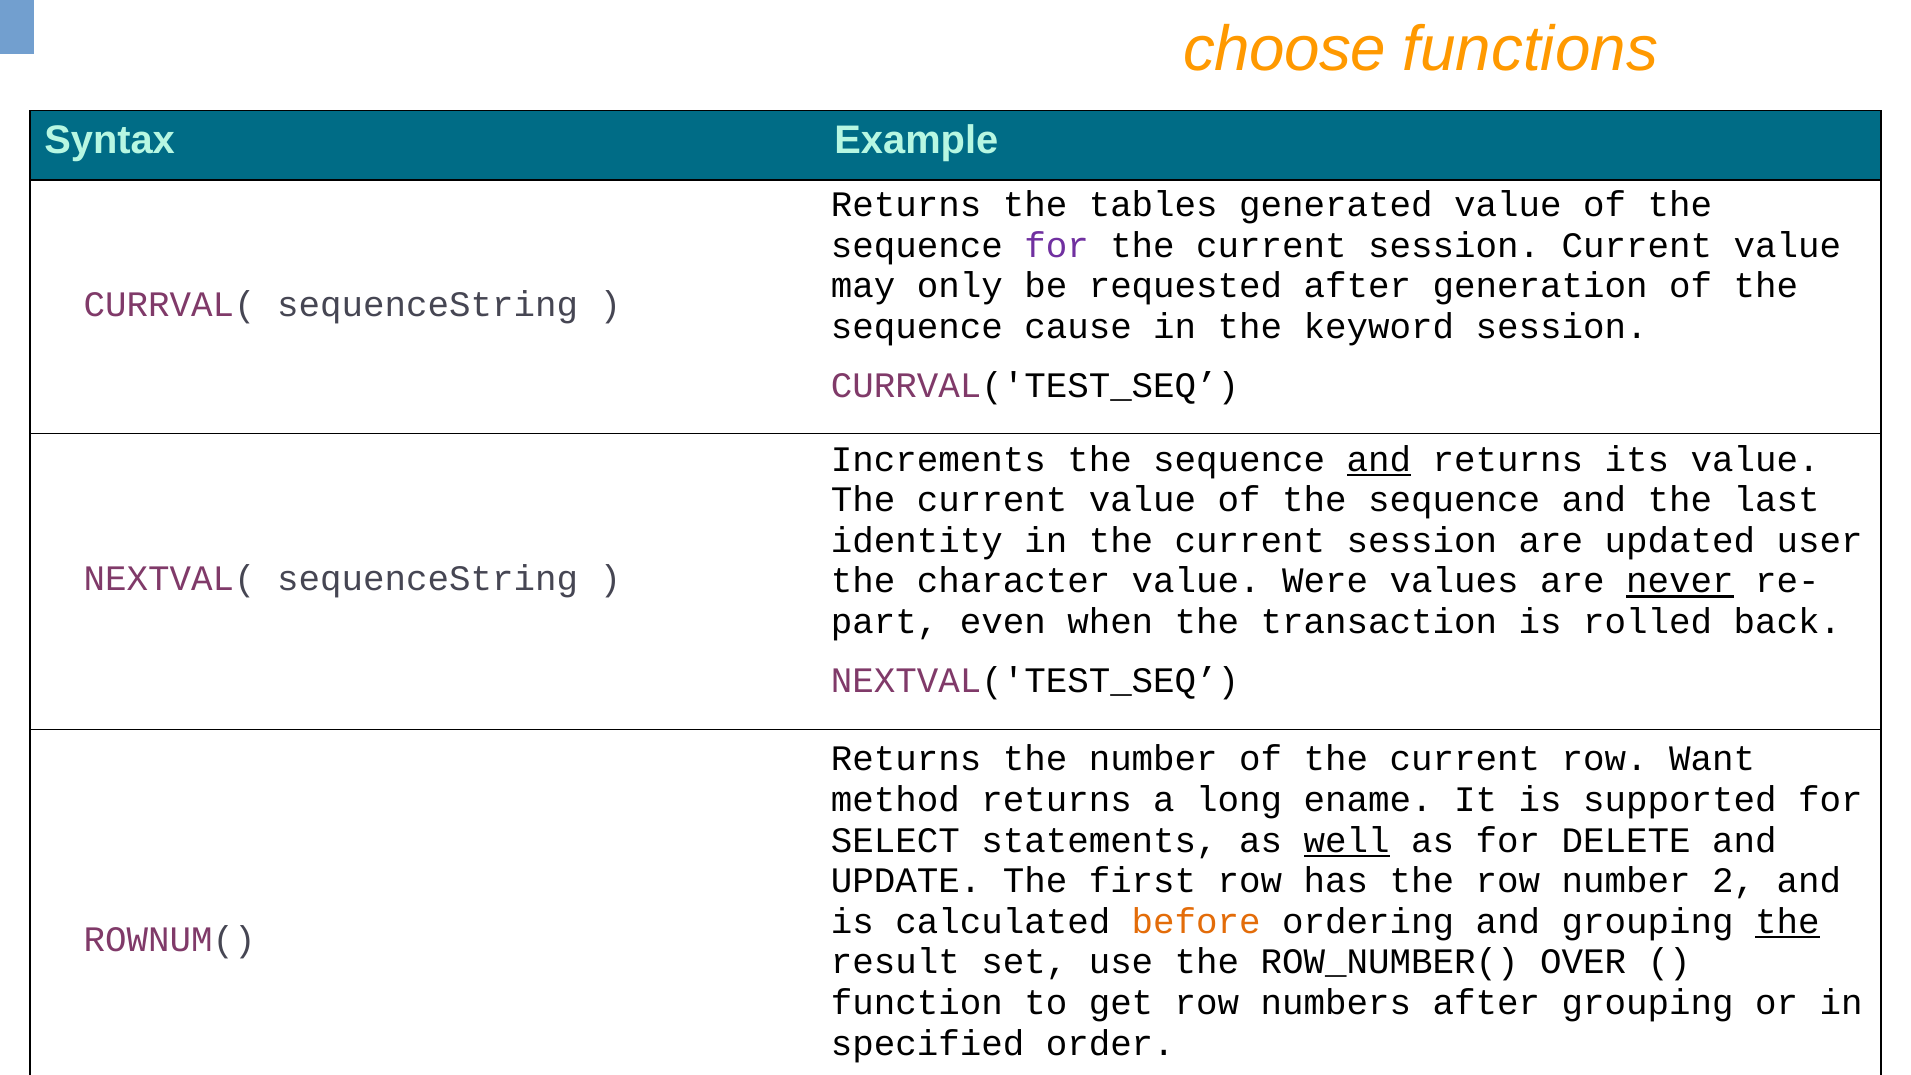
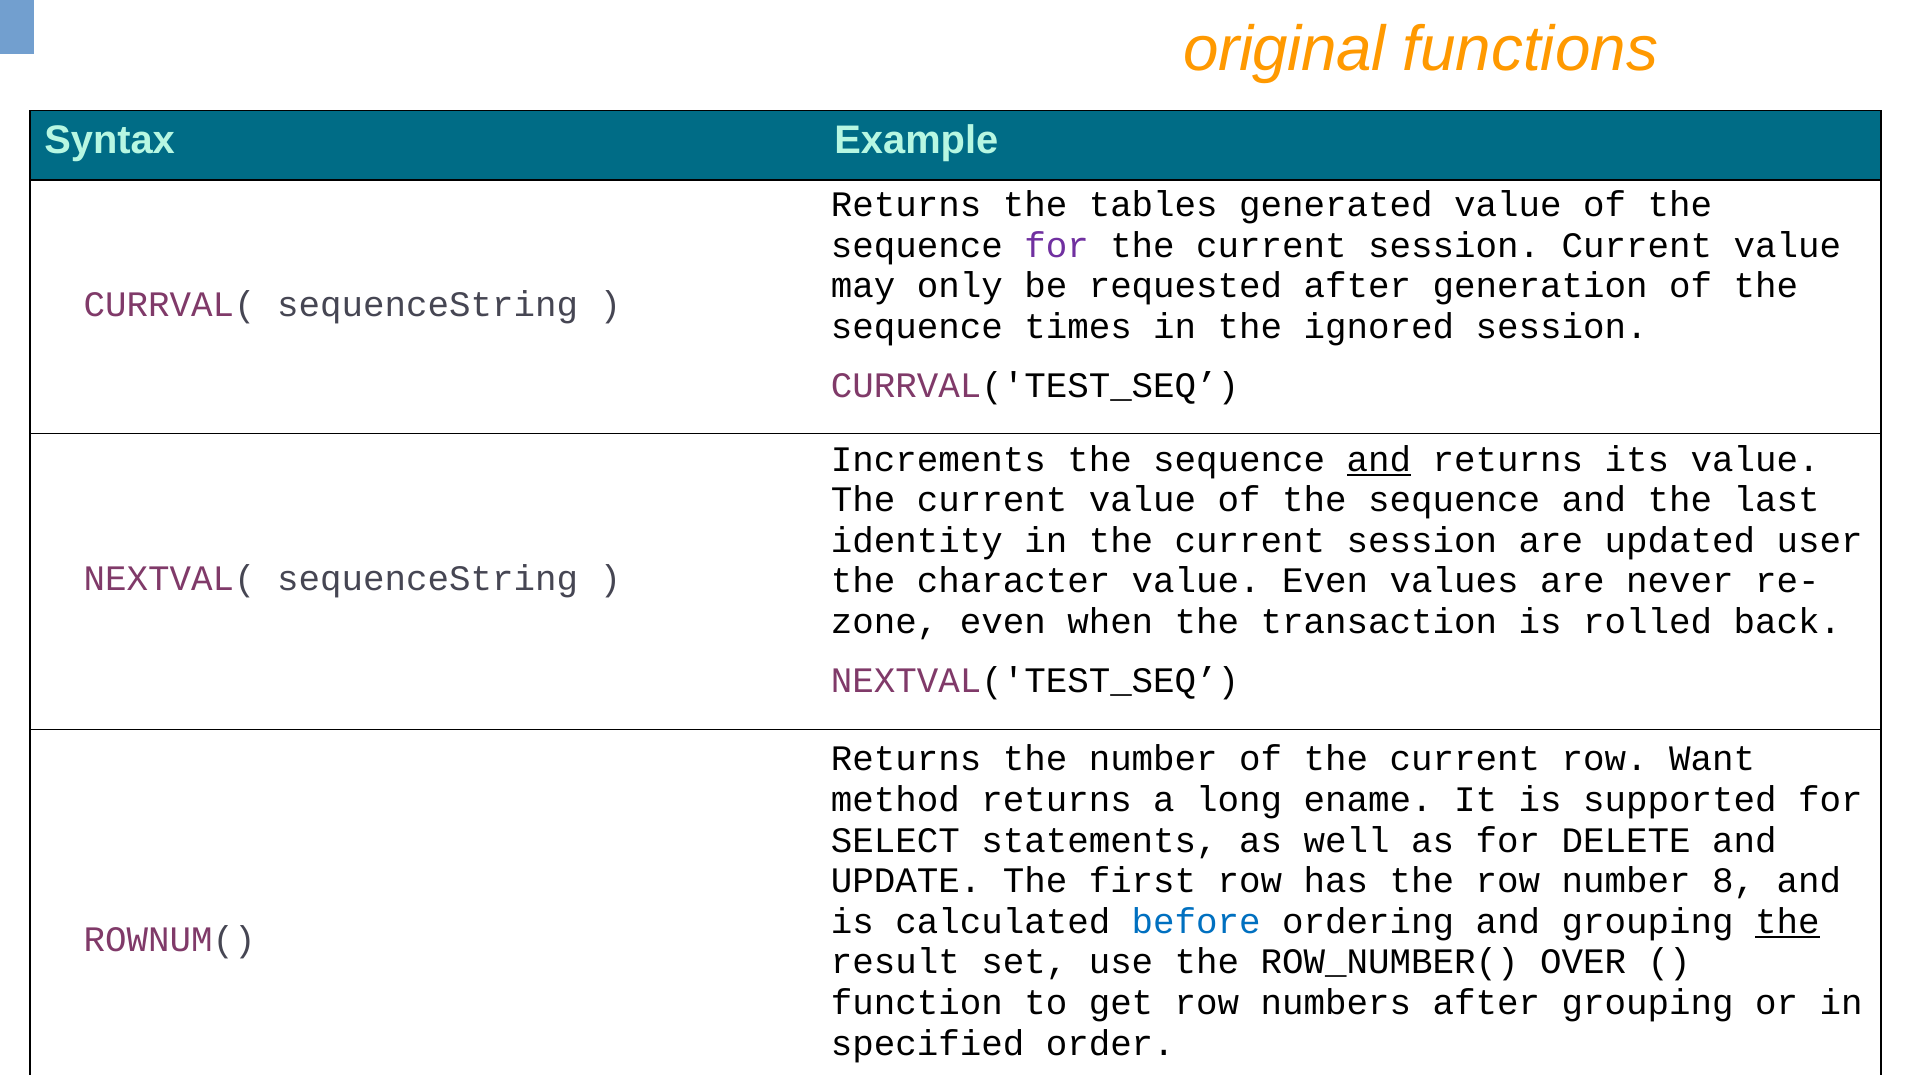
choose: choose -> original
cause: cause -> times
keyword: keyword -> ignored
value Were: Were -> Even
never underline: present -> none
part: part -> zone
well underline: present -> none
2: 2 -> 8
before colour: orange -> blue
